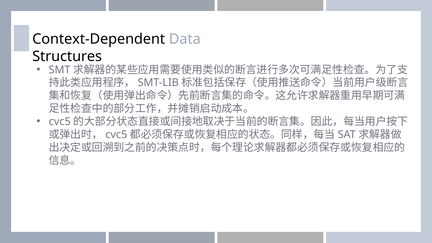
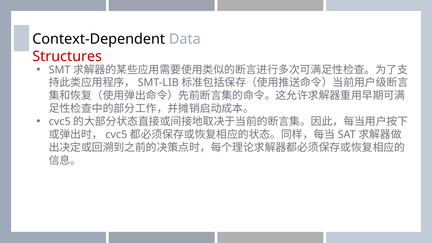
Structures colour: black -> red
